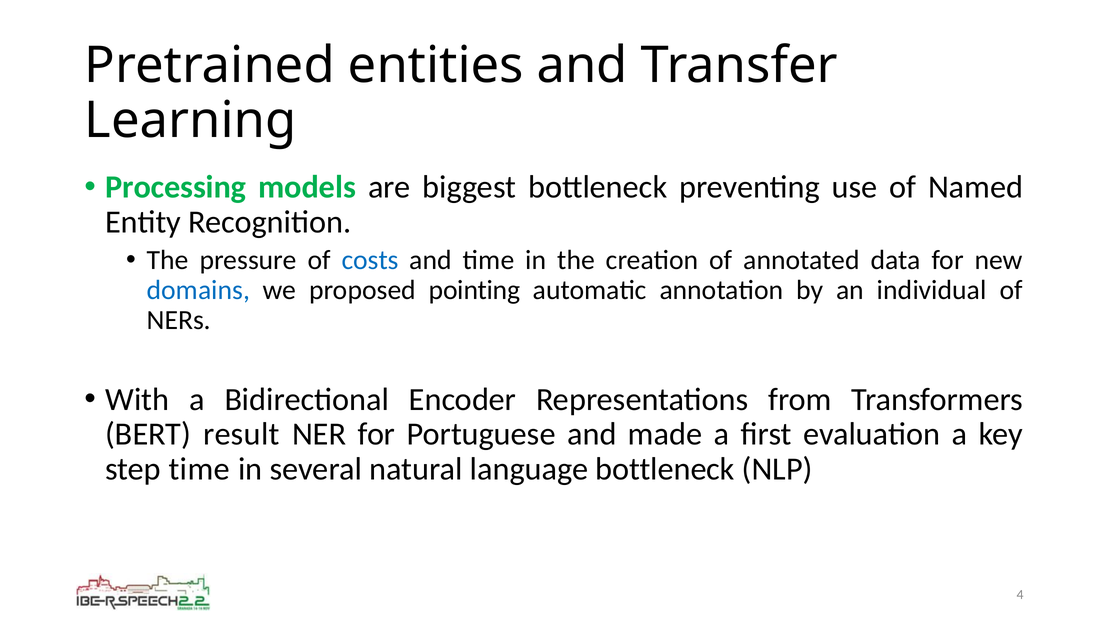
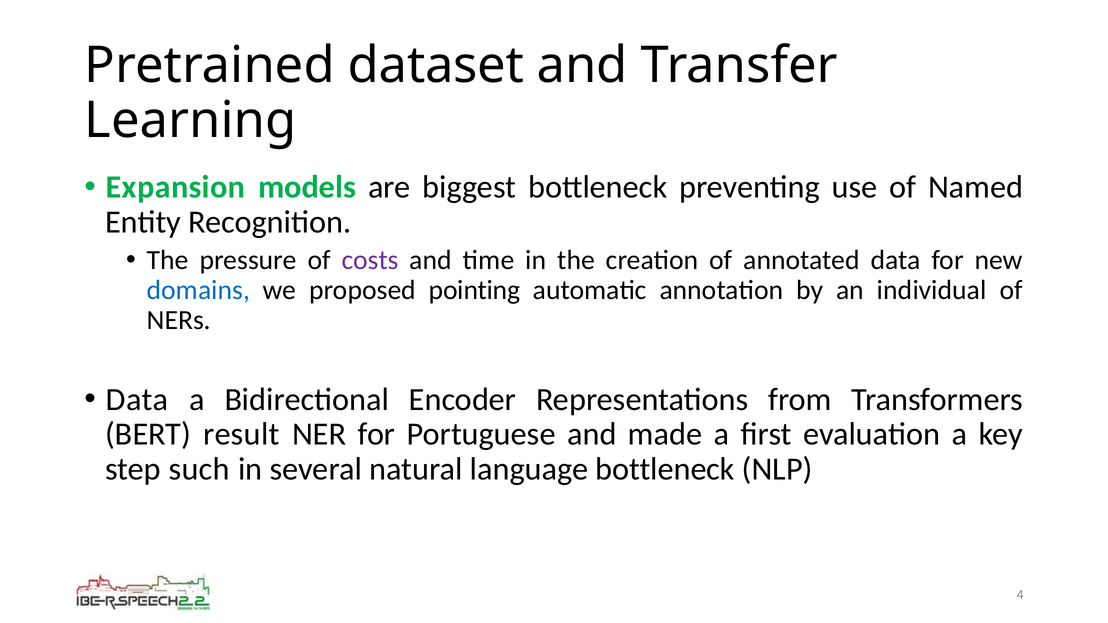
entities: entities -> dataset
Processing: Processing -> Expansion
costs colour: blue -> purple
With at (137, 400): With -> Data
step time: time -> such
